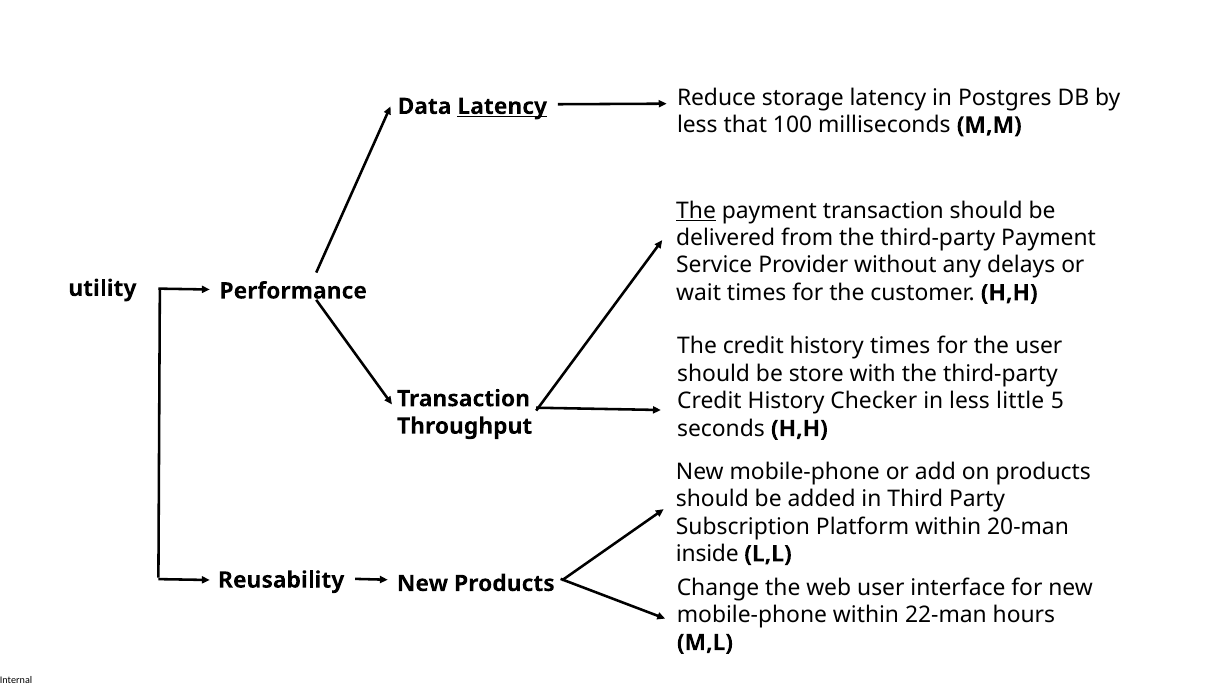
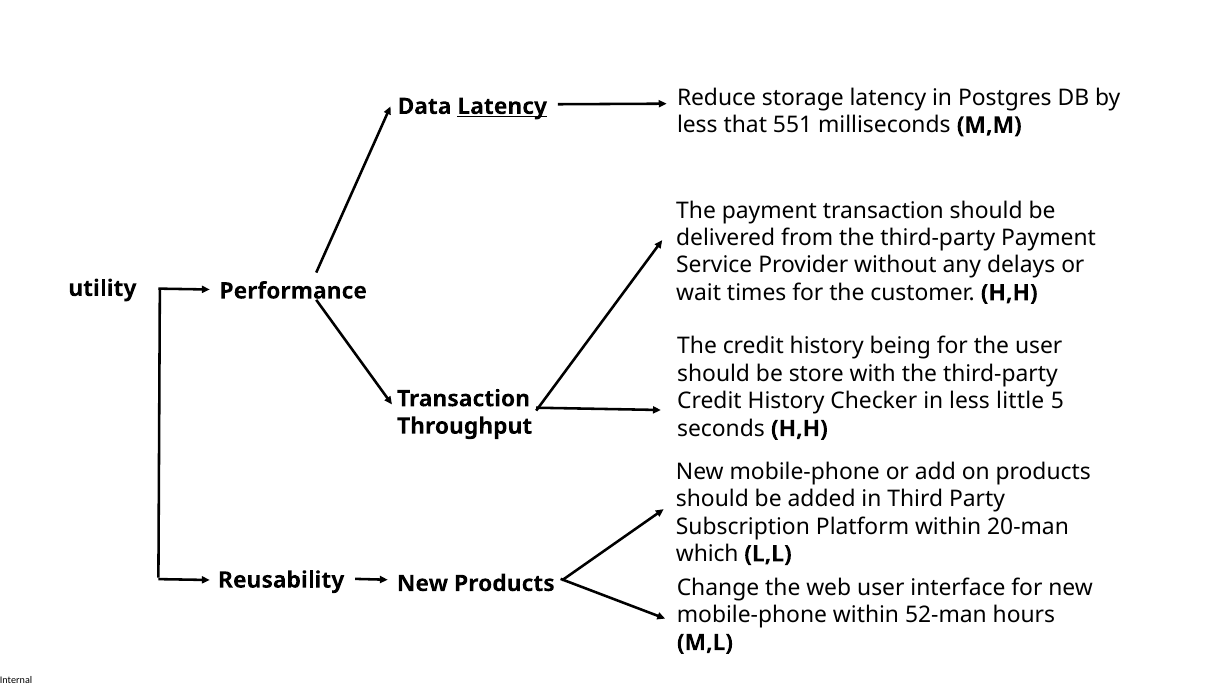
100: 100 -> 551
The at (696, 210) underline: present -> none
history times: times -> being
inside: inside -> which
22-man: 22-man -> 52-man
